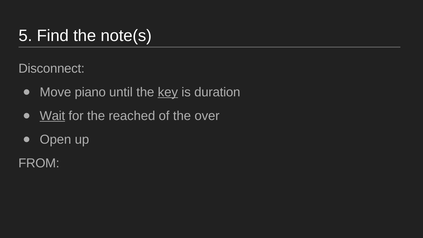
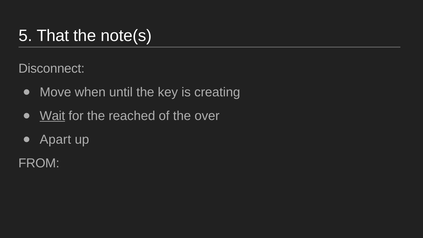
Find: Find -> That
piano: piano -> when
key underline: present -> none
duration: duration -> creating
Open: Open -> Apart
